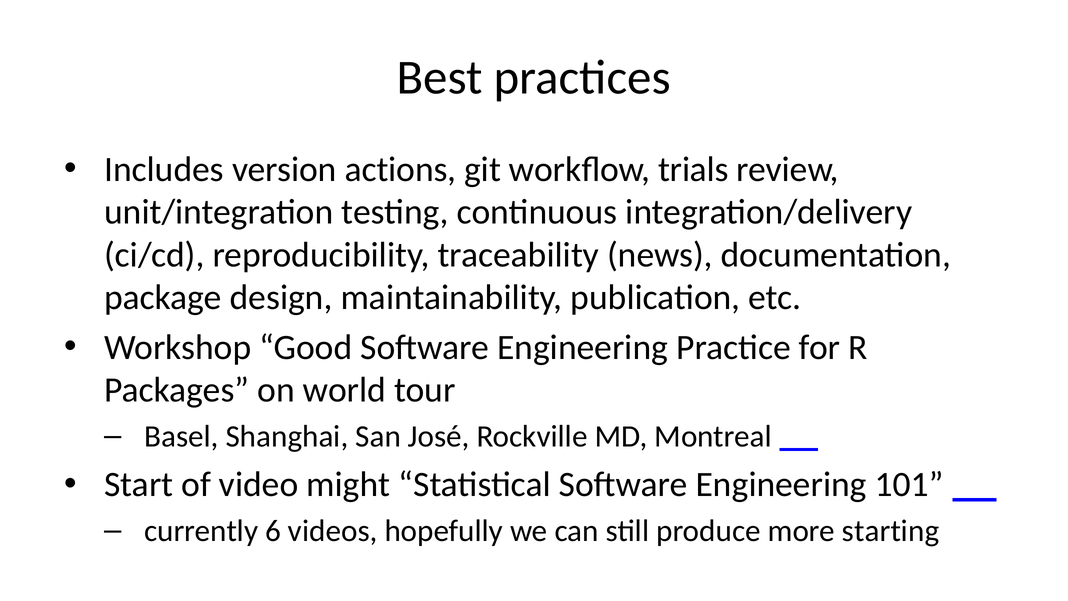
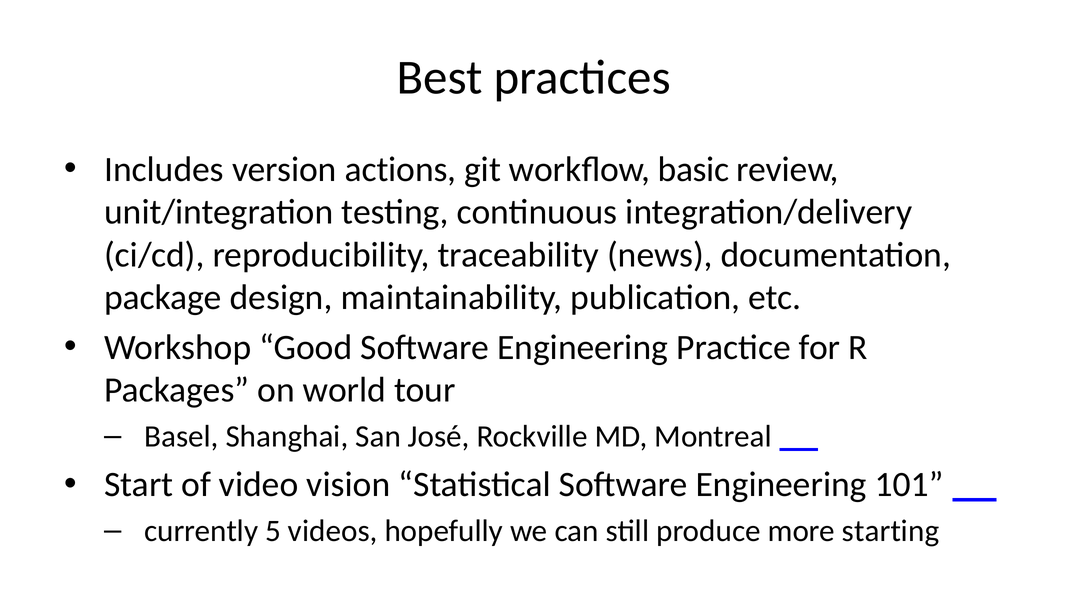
trials: trials -> basic
might: might -> vision
6: 6 -> 5
